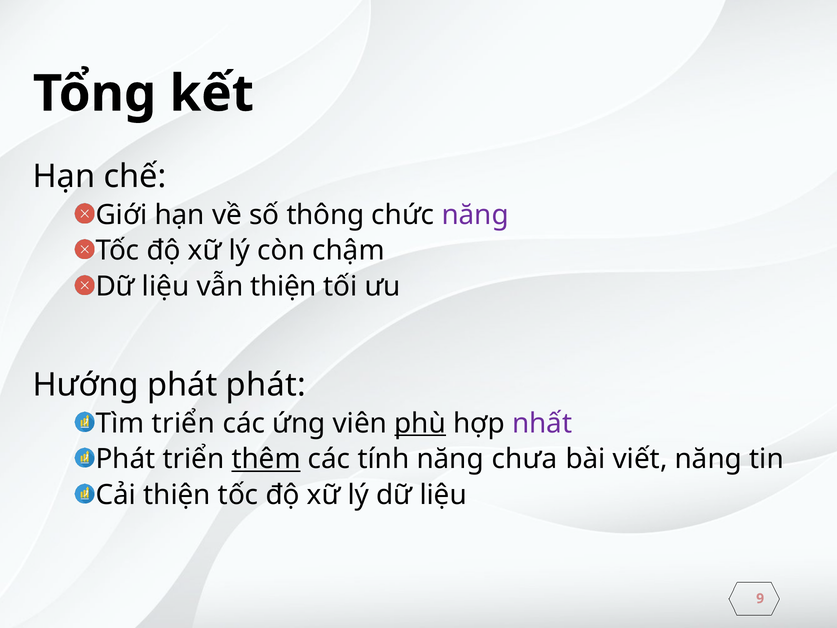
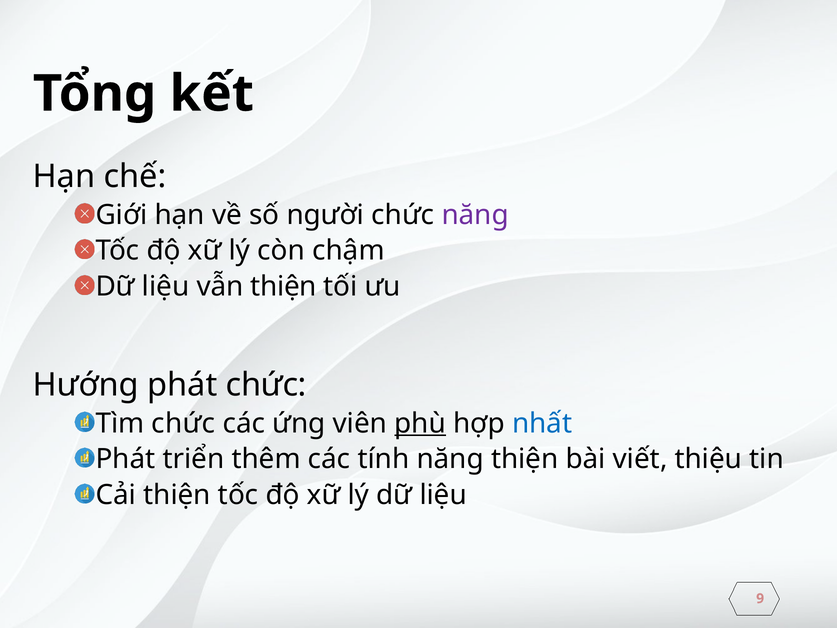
thông: thông -> người
phát phát: phát -> chức
Tìm triển: triển -> chức
nhất colour: purple -> blue
thêm underline: present -> none
năng chưa: chưa -> thiện
viết năng: năng -> thiệu
